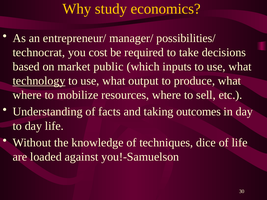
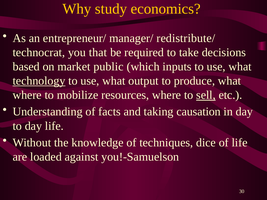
possibilities/: possibilities/ -> redistribute/
cost: cost -> that
sell underline: none -> present
outcomes: outcomes -> causation
